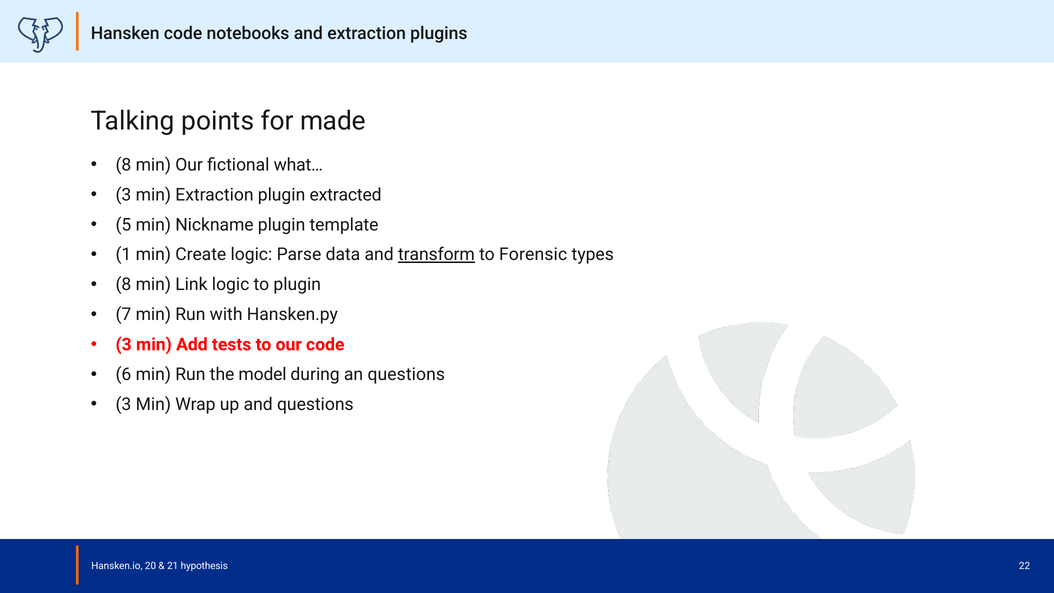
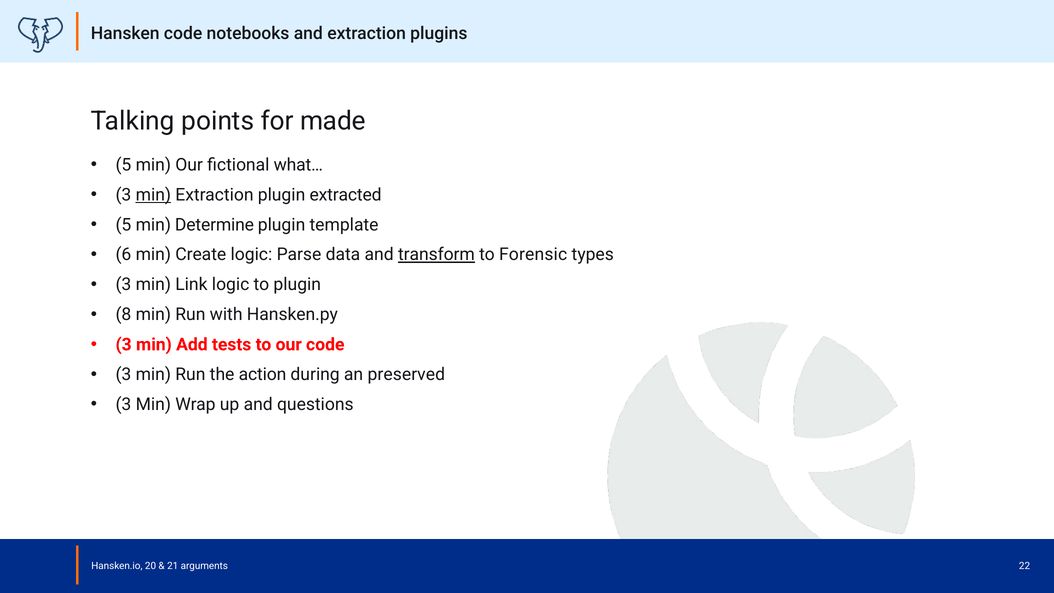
8 at (123, 165): 8 -> 5
min at (153, 195) underline: none -> present
Nickname: Nickname -> Determine
1: 1 -> 6
8 at (123, 285): 8 -> 3
7: 7 -> 8
6 at (123, 374): 6 -> 3
model: model -> action
an questions: questions -> preserved
hypothesis: hypothesis -> arguments
